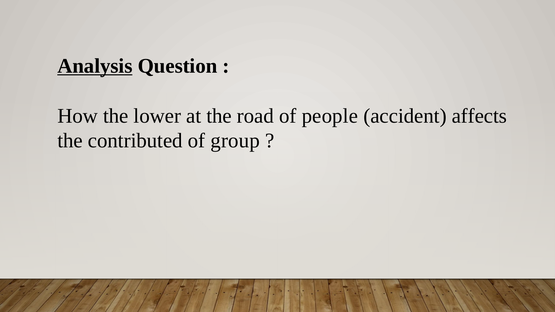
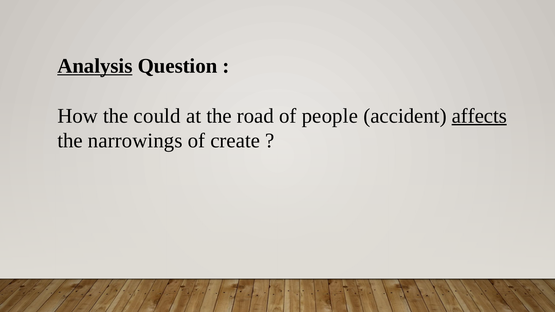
lower: lower -> could
affects underline: none -> present
contributed: contributed -> narrowings
group: group -> create
